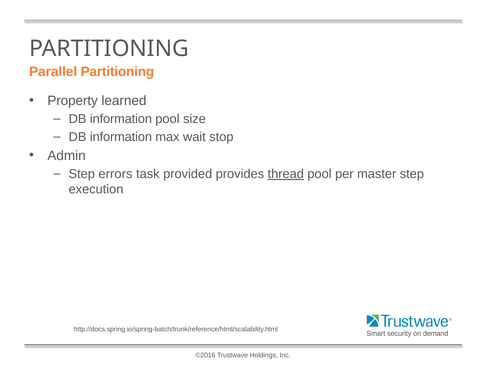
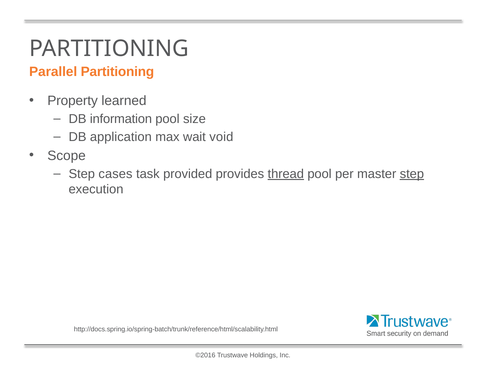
information at (121, 137): information -> application
stop: stop -> void
Admin: Admin -> Scope
errors: errors -> cases
step at (412, 174) underline: none -> present
